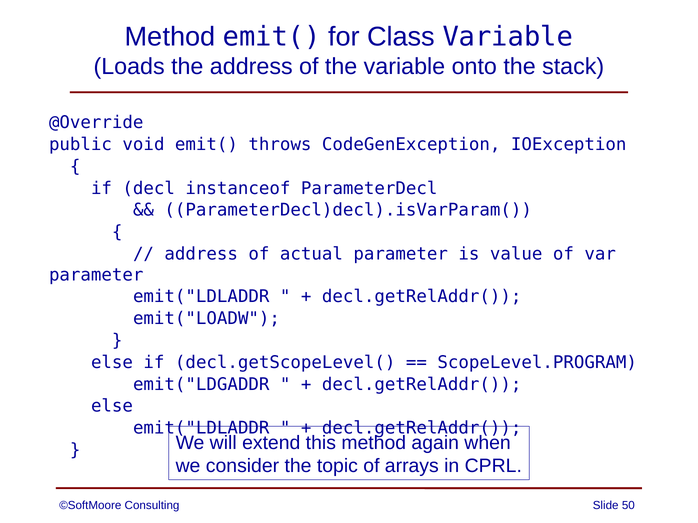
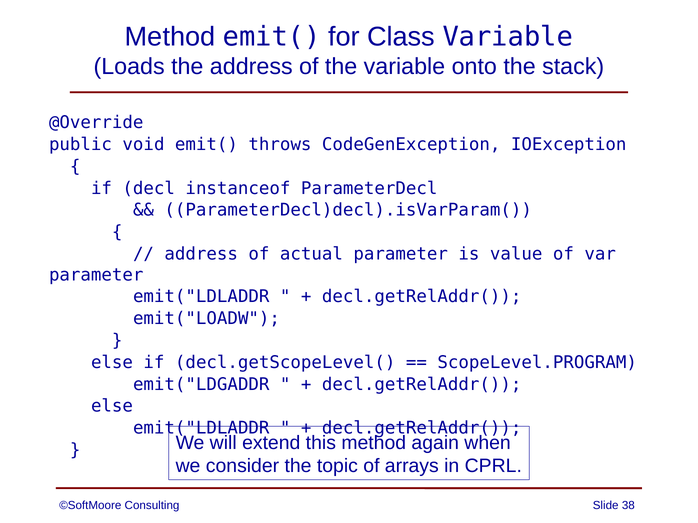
50: 50 -> 38
